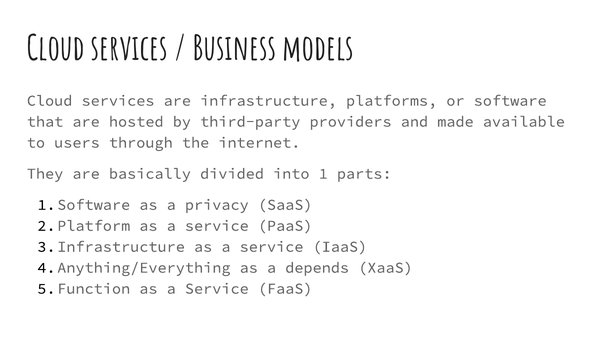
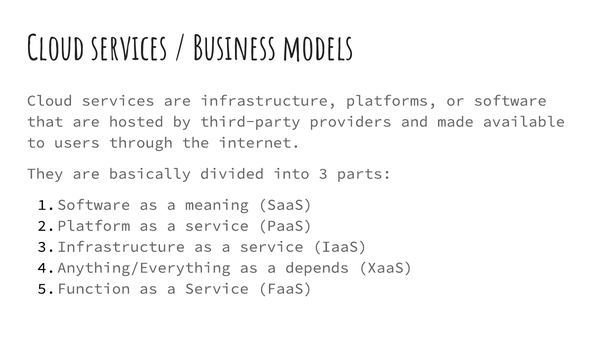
1: 1 -> 3
privacy: privacy -> meaning
